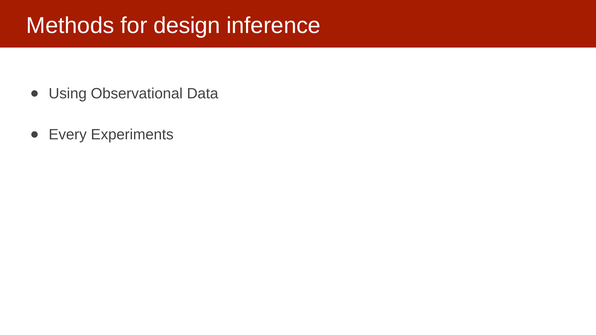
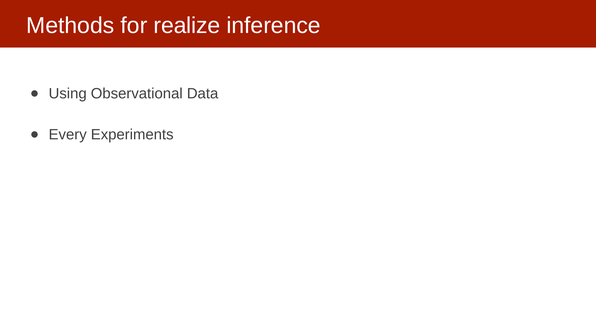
design: design -> realize
